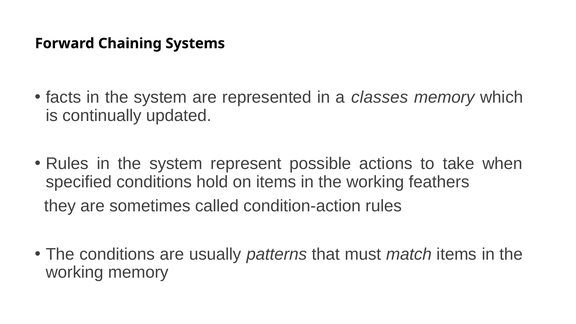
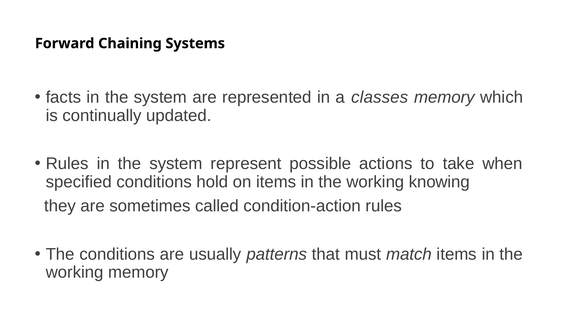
feathers: feathers -> knowing
